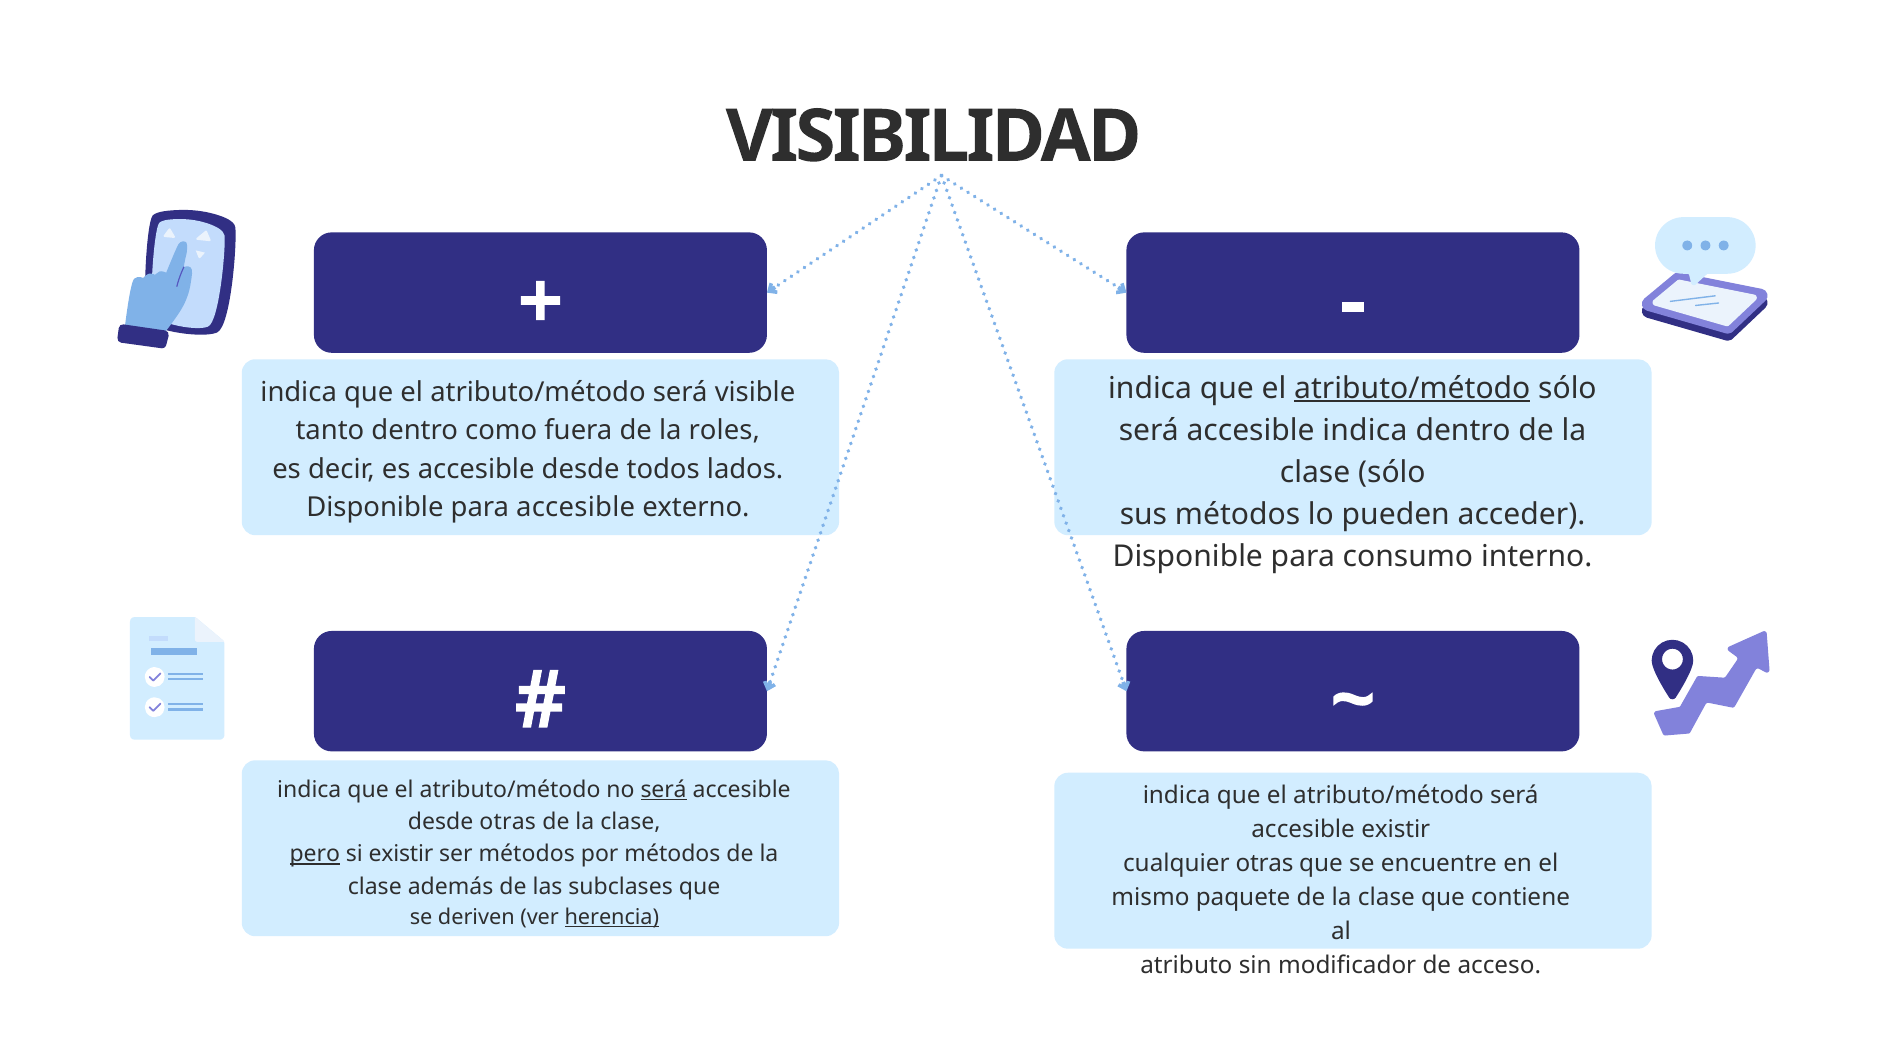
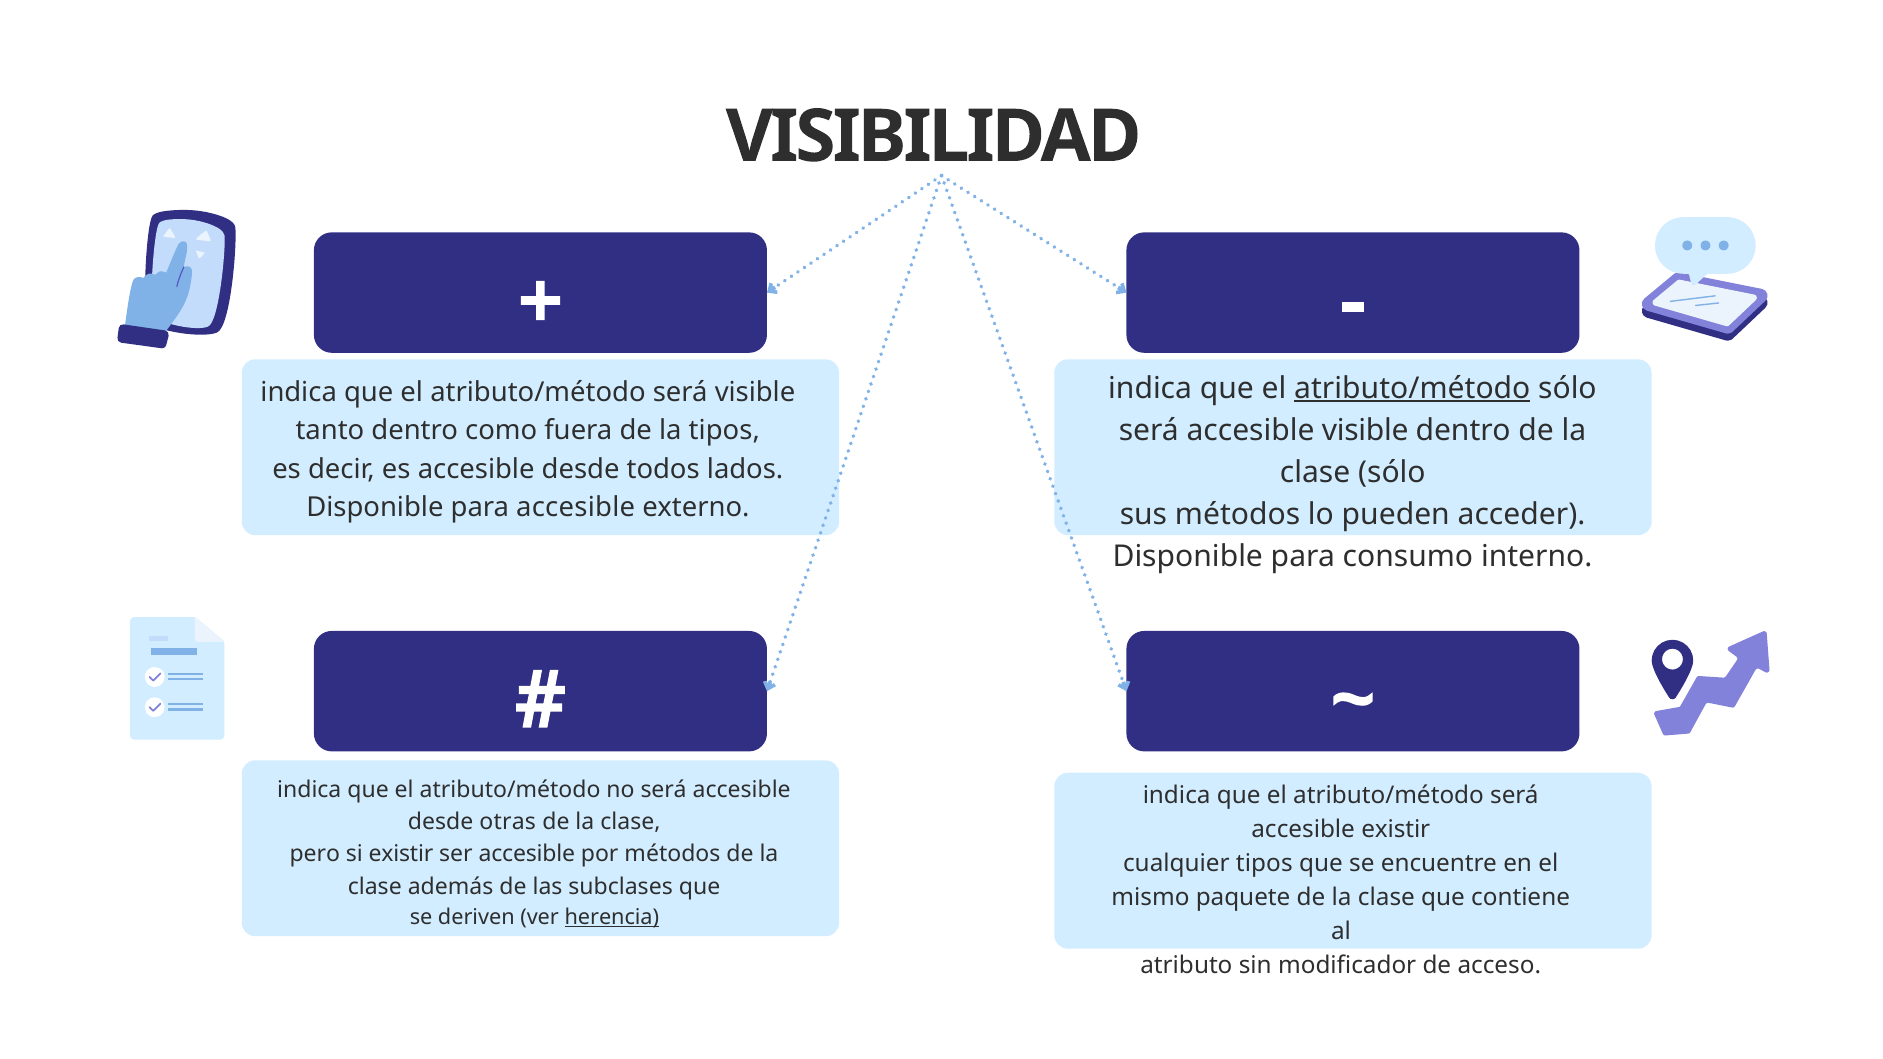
accesible indica: indica -> visible
la roles: roles -> tipos
será at (664, 790) underline: present -> none
pero underline: present -> none
ser métodos: métodos -> accesible
cualquier otras: otras -> tipos
